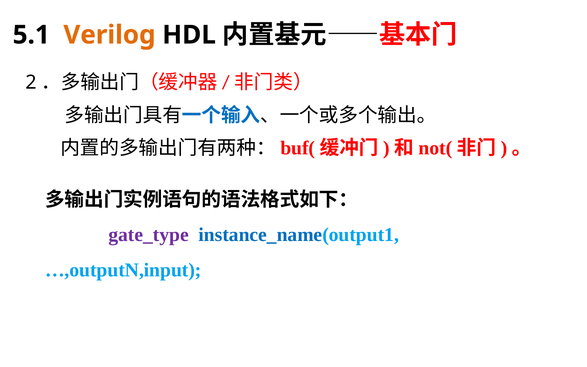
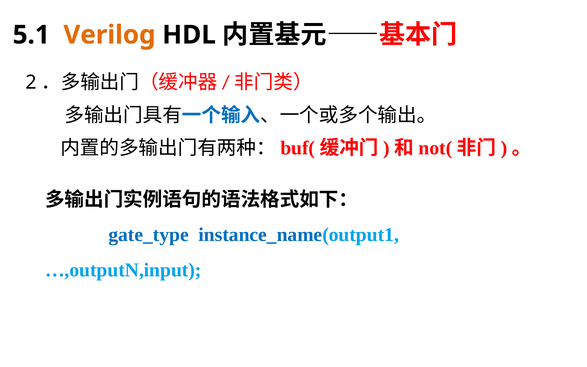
gate_type colour: purple -> blue
